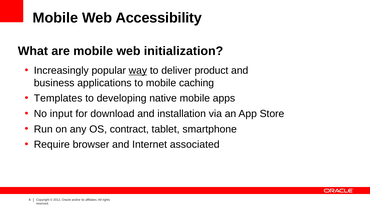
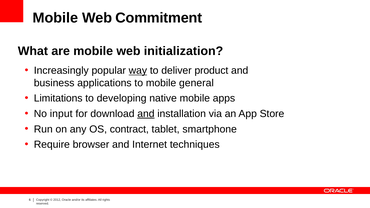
Accessibility: Accessibility -> Commitment
caching: caching -> general
Templates: Templates -> Limitations
and at (146, 114) underline: none -> present
associated: associated -> techniques
